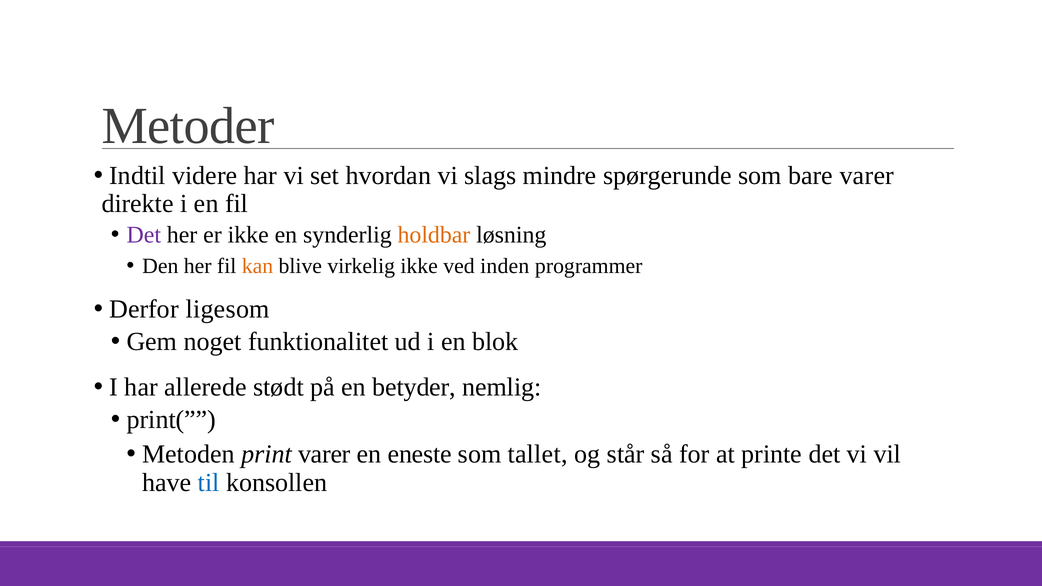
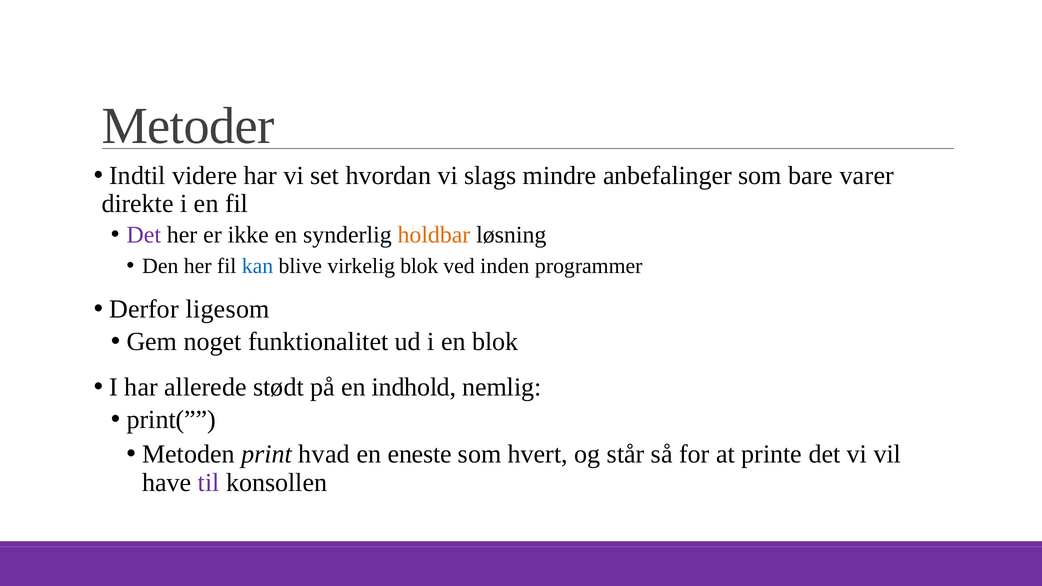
spørgerunde: spørgerunde -> anbefalinger
kan colour: orange -> blue
virkelig ikke: ikke -> blok
betyder: betyder -> indhold
print varer: varer -> hvad
tallet: tallet -> hvert
til colour: blue -> purple
